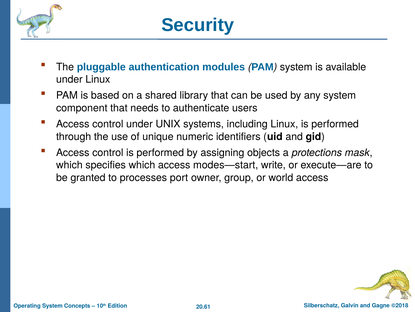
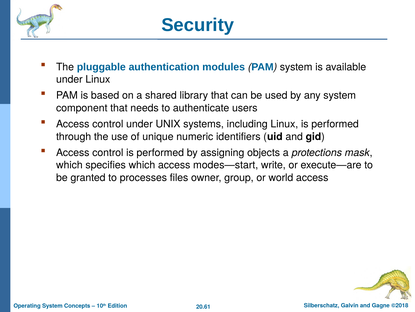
port: port -> files
